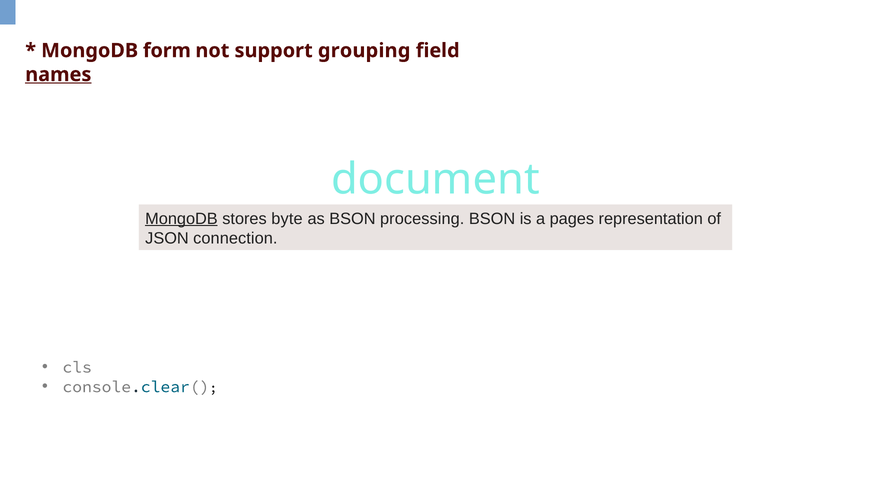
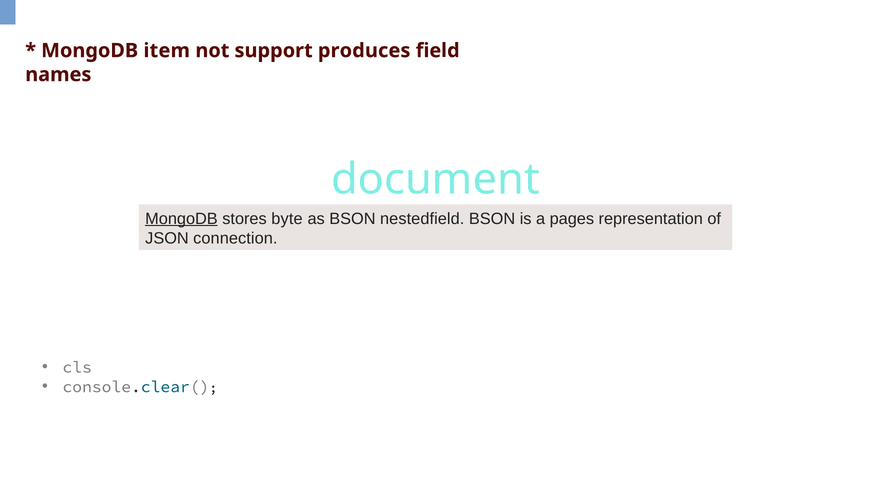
form: form -> item
grouping: grouping -> produces
names underline: present -> none
processing: processing -> nestedfield
